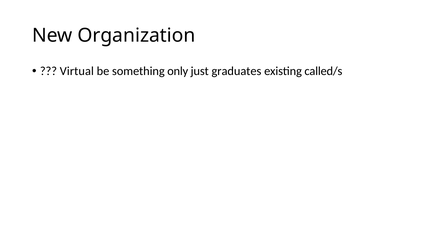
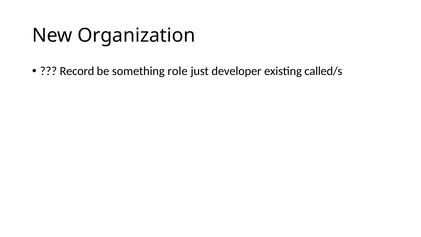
Virtual: Virtual -> Record
only: only -> role
graduates: graduates -> developer
